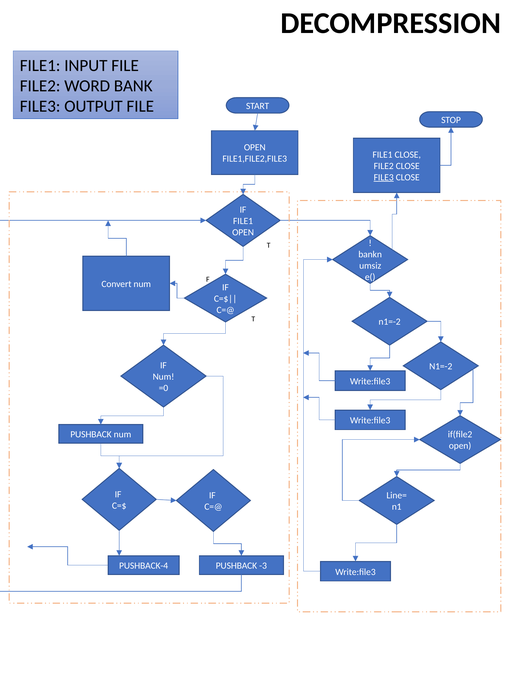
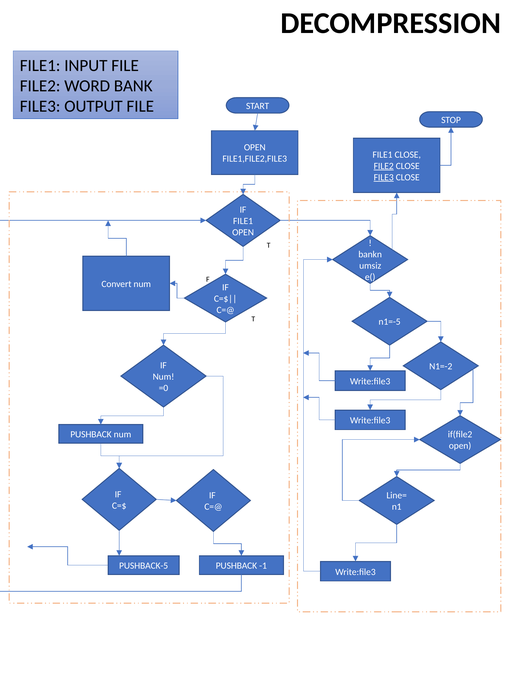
FILE2 at (384, 166) underline: none -> present
n1=-2 at (390, 322): n1=-2 -> n1=-5
PUSHBACK-4: PUSHBACK-4 -> PUSHBACK-5
-3: -3 -> -1
